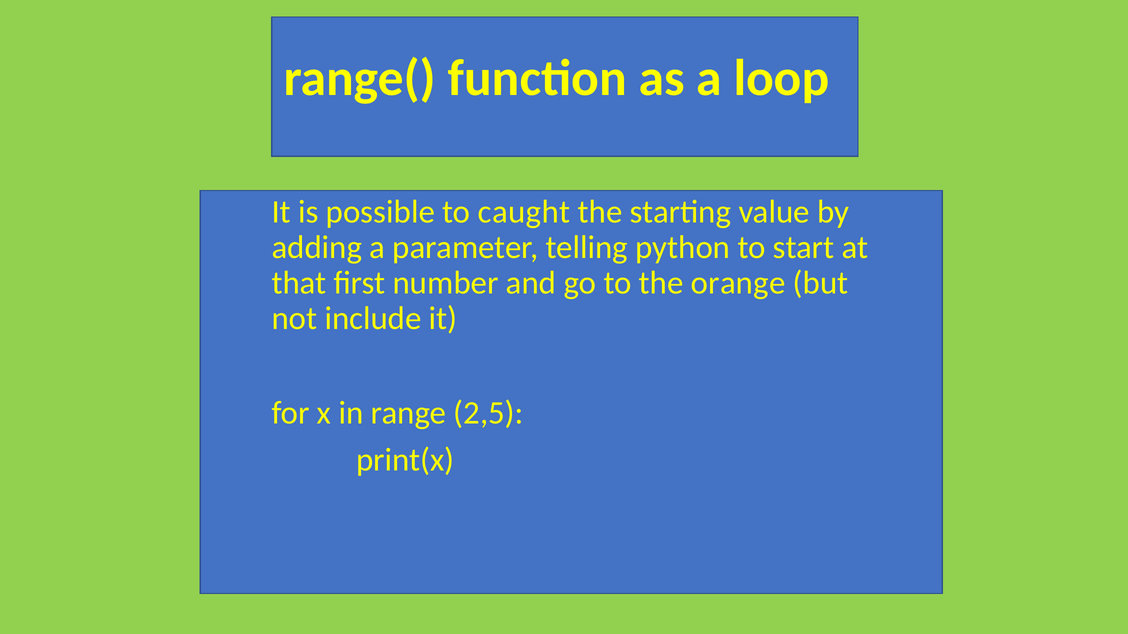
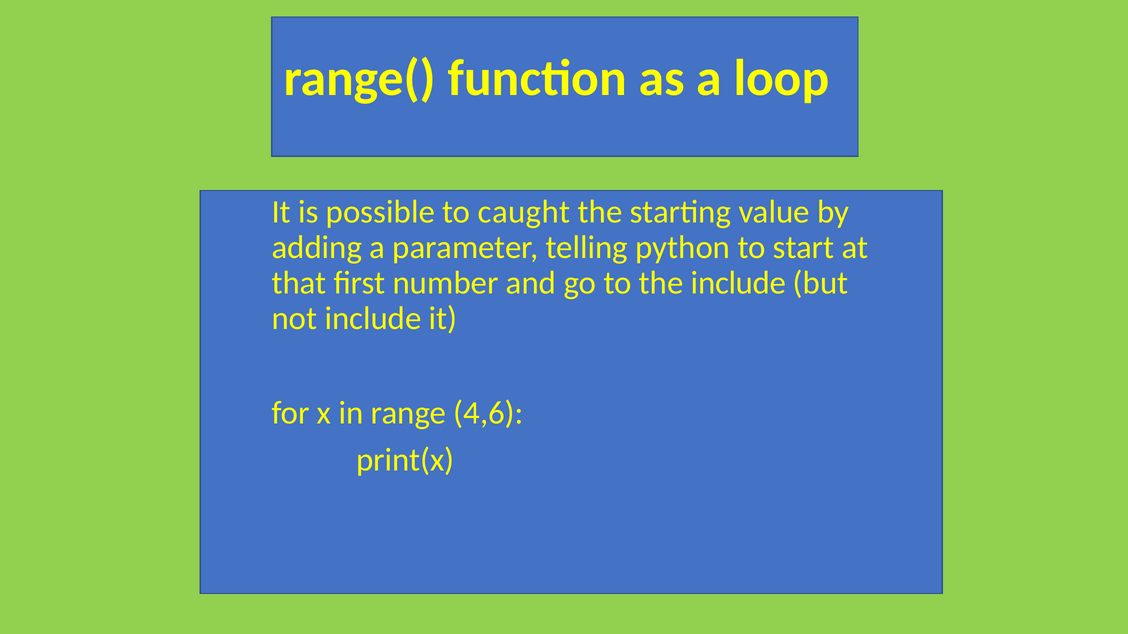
the orange: orange -> include
2,5: 2,5 -> 4,6
